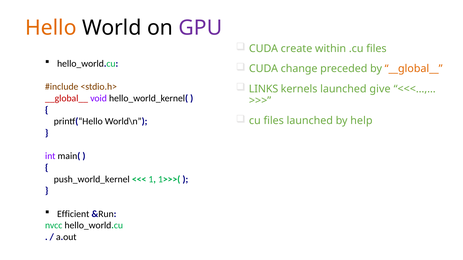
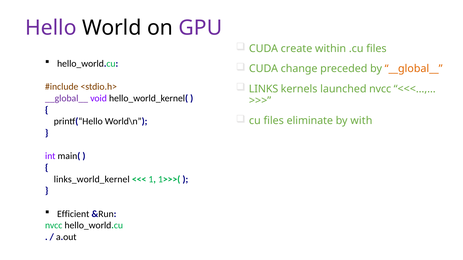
Hello colour: orange -> purple
launched give: give -> nvcc
__global__ at (67, 98) colour: red -> purple
files launched: launched -> eliminate
help: help -> with
push_world_kernel: push_world_kernel -> links_world_kernel
